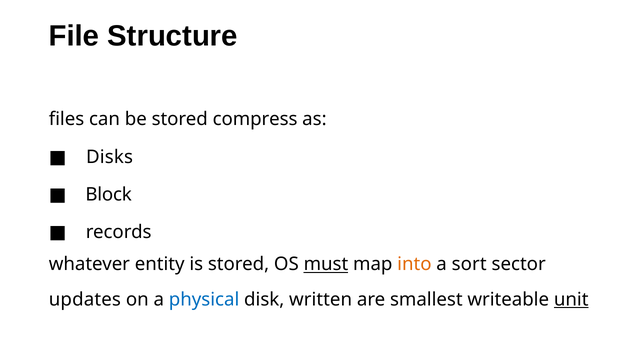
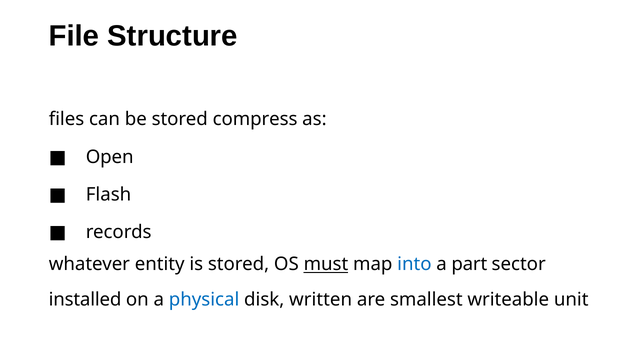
Disks: Disks -> Open
Block: Block -> Flash
into colour: orange -> blue
sort: sort -> part
updates: updates -> installed
unit underline: present -> none
